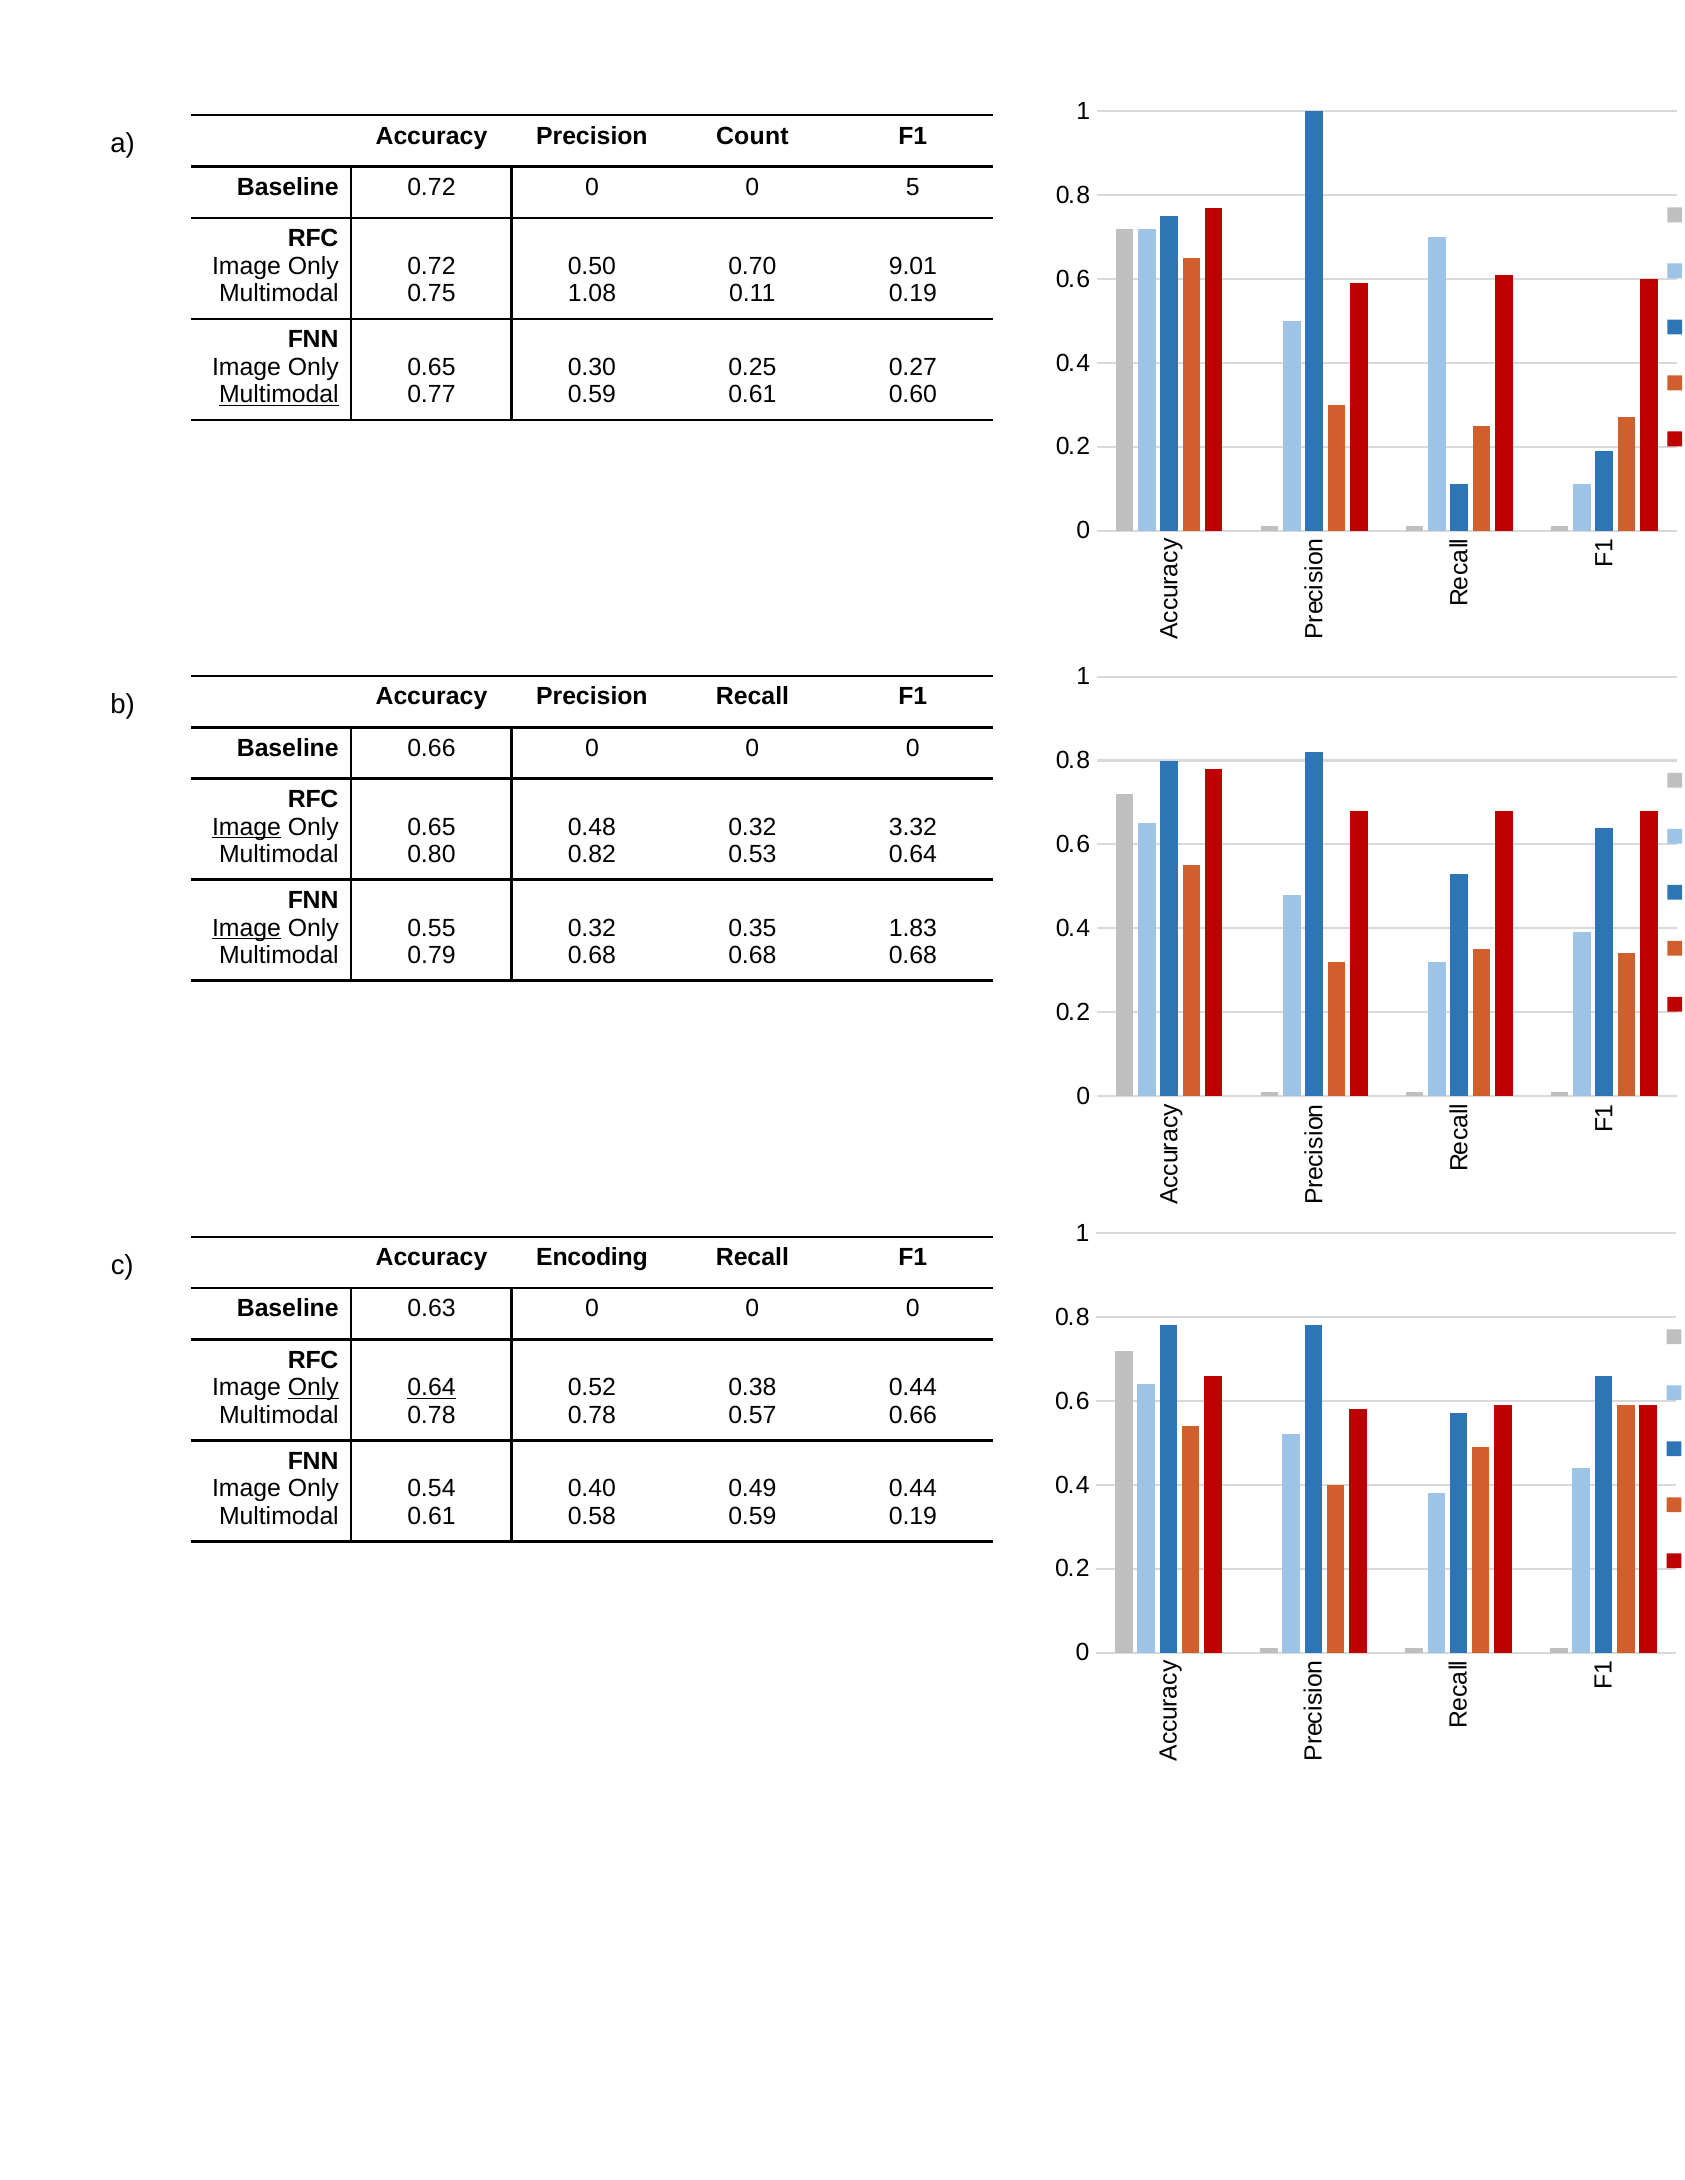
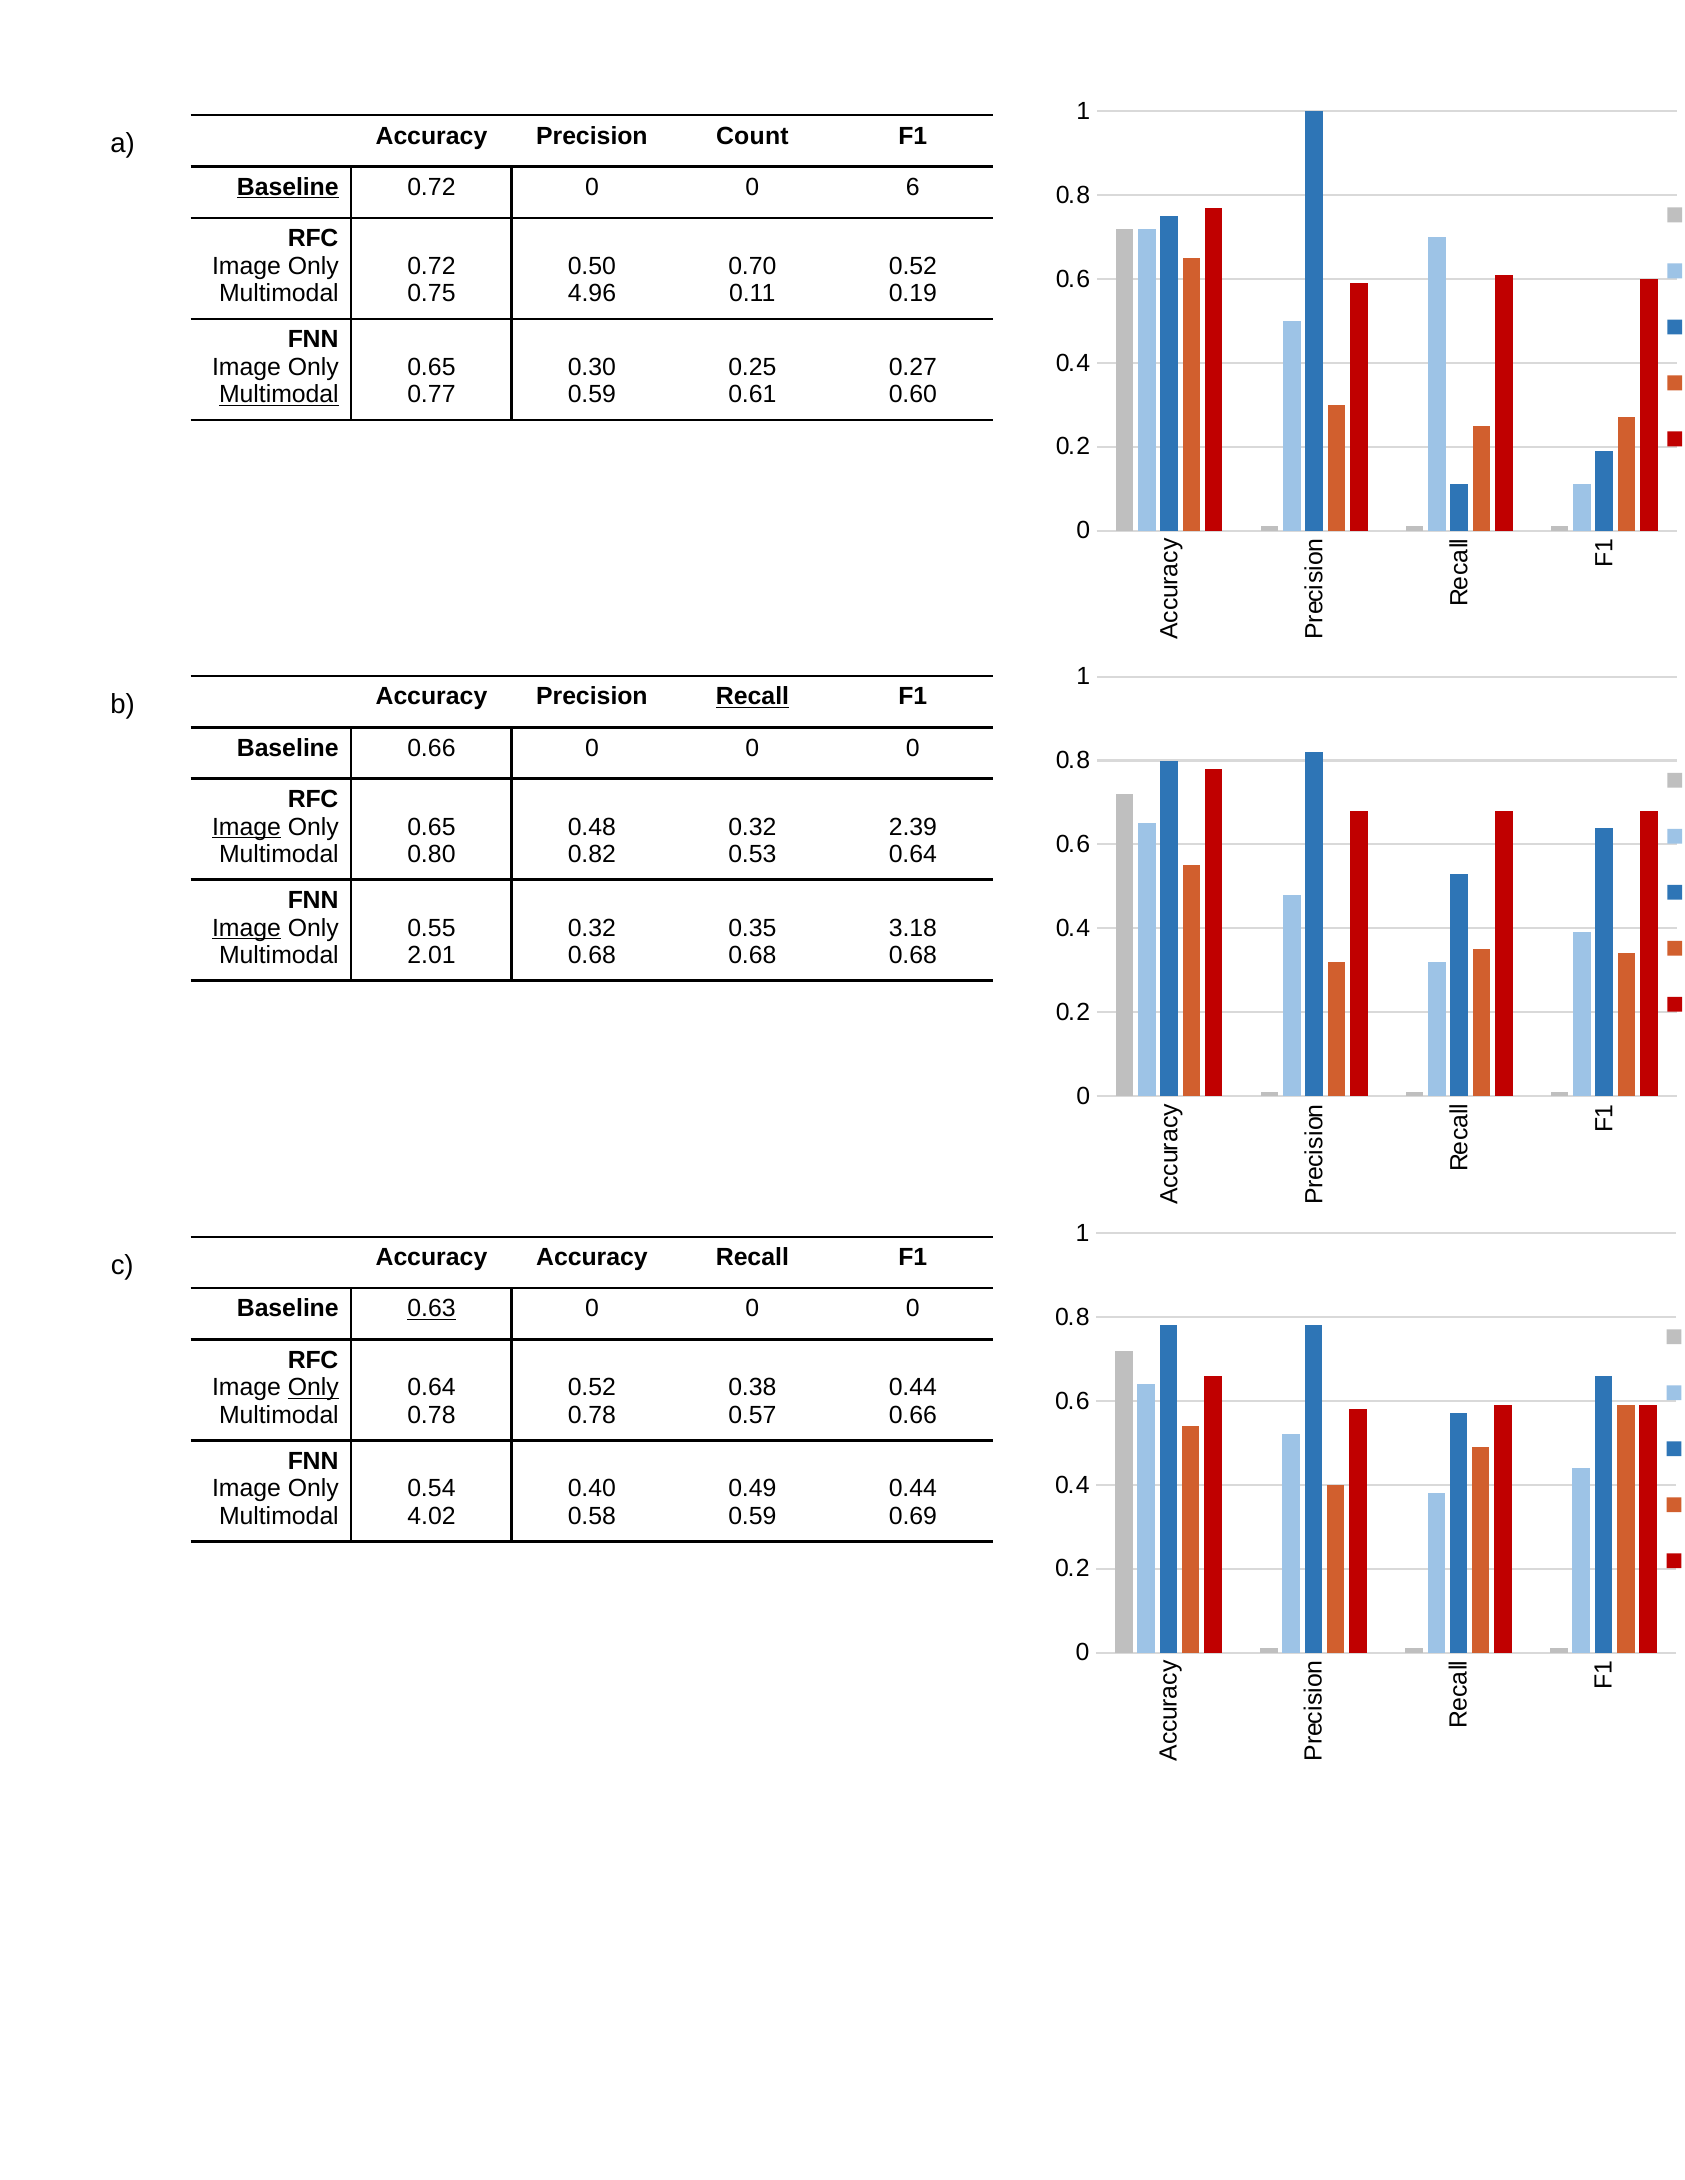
Baseline at (288, 187) underline: none -> present
5: 5 -> 6
9.01 at (913, 266): 9.01 -> 0.52
1.08: 1.08 -> 4.96
Recall at (752, 697) underline: none -> present
3.32: 3.32 -> 2.39
1.83: 1.83 -> 3.18
0.79: 0.79 -> 2.01
Accuracy Encoding: Encoding -> Accuracy
0.63 underline: none -> present
0.64 at (431, 1388) underline: present -> none
0.61 at (431, 1517): 0.61 -> 4.02
0.19 at (913, 1517): 0.19 -> 0.69
